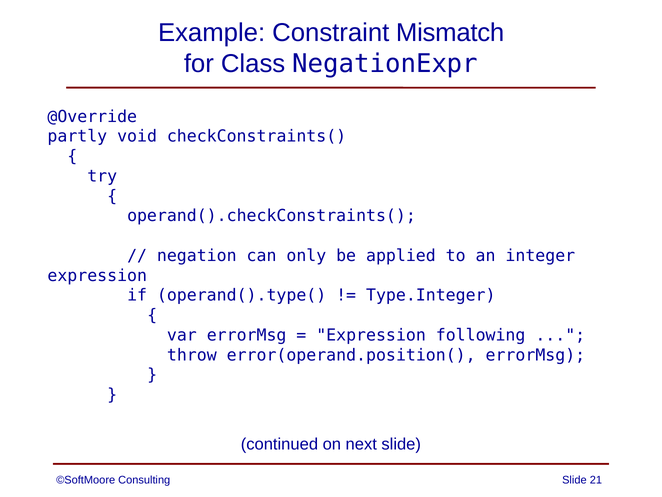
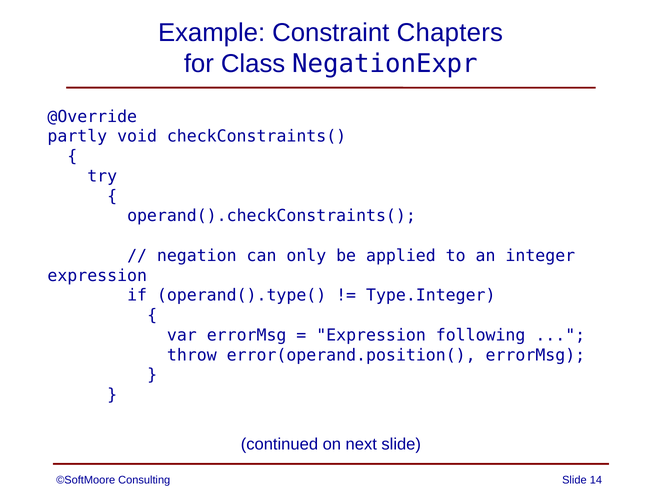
Mismatch: Mismatch -> Chapters
21: 21 -> 14
